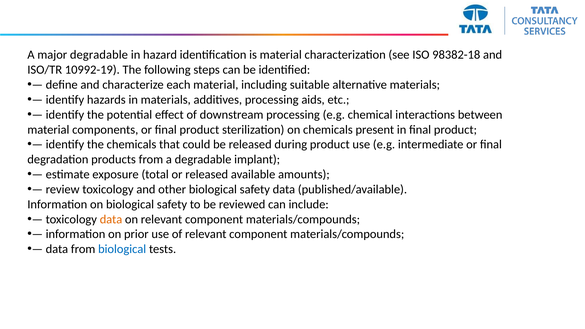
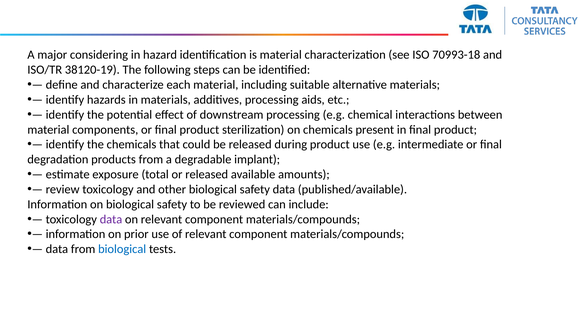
major degradable: degradable -> considering
98382-18: 98382-18 -> 70993-18
10992-19: 10992-19 -> 38120-19
data at (111, 219) colour: orange -> purple
